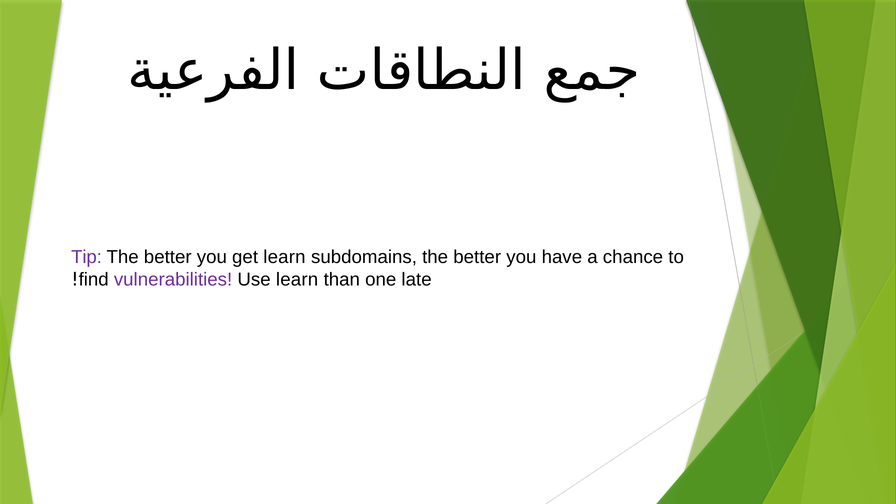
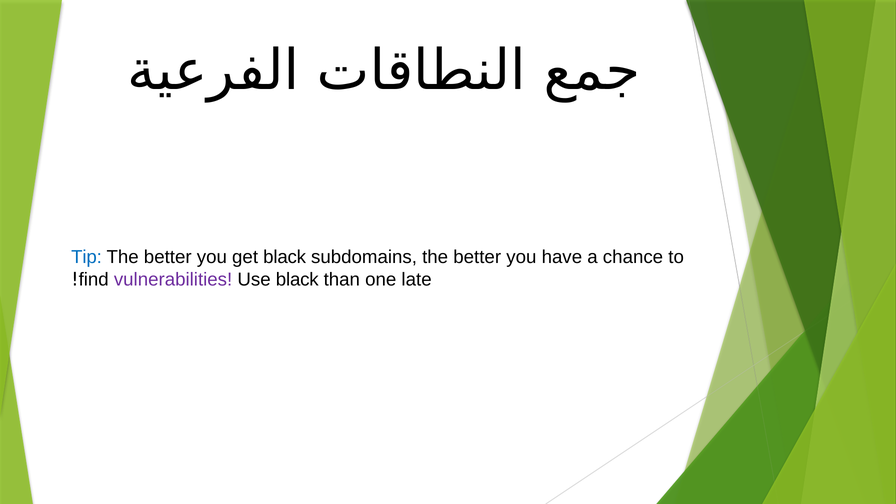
Tip colour: purple -> blue
get learn: learn -> black
Use learn: learn -> black
